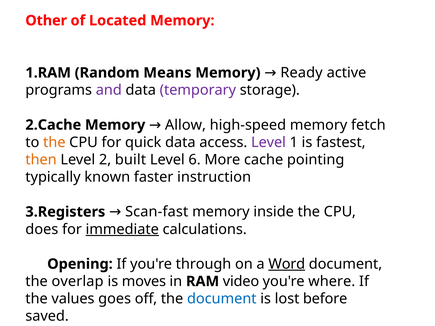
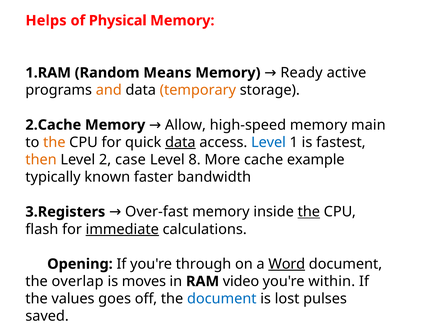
Other: Other -> Helps
Located: Located -> Physical
and colour: purple -> orange
temporary colour: purple -> orange
fetch: fetch -> main
data at (180, 142) underline: none -> present
Level at (268, 142) colour: purple -> blue
built: built -> case
6: 6 -> 8
pointing: pointing -> example
instruction: instruction -> bandwidth
Scan-fast: Scan-fast -> Over-fast
the at (309, 212) underline: none -> present
does: does -> flash
where: where -> within
before: before -> pulses
